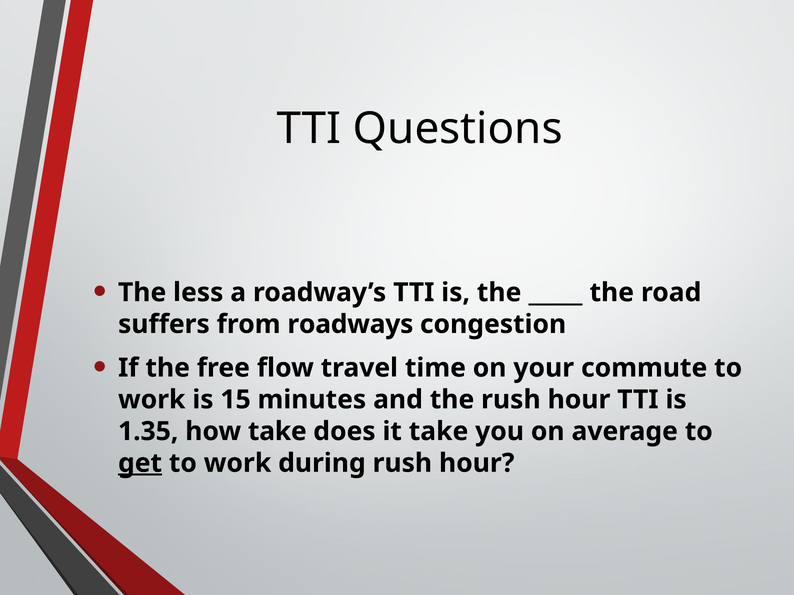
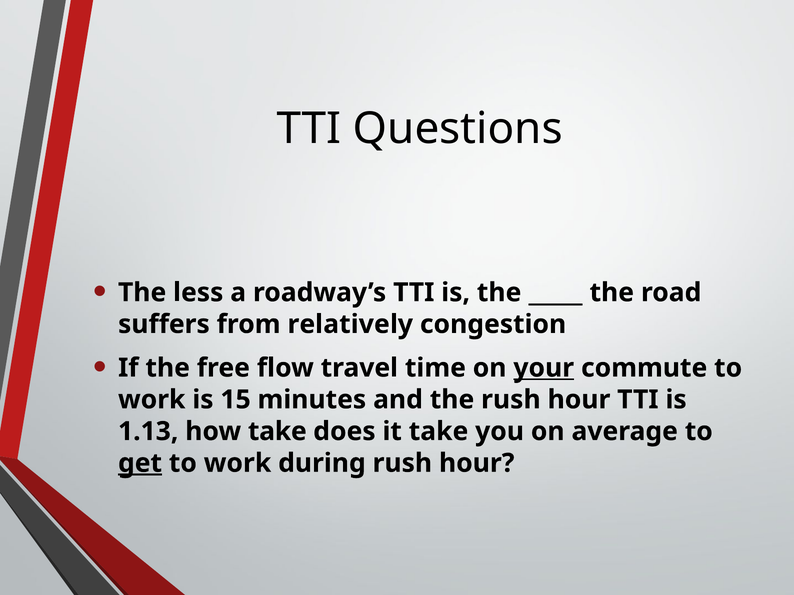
roadways: roadways -> relatively
your underline: none -> present
1.35: 1.35 -> 1.13
